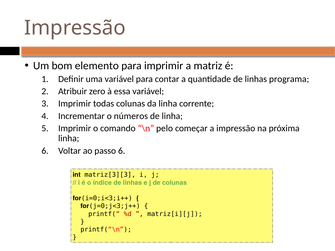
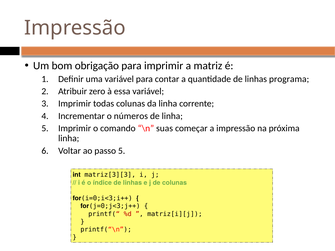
elemento: elemento -> obrigação
pelo: pelo -> suas
passo 6: 6 -> 5
